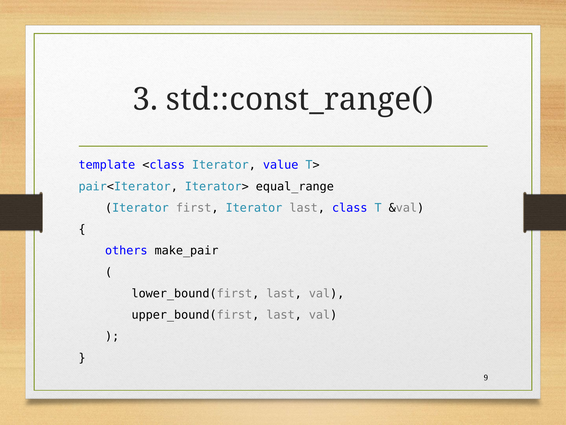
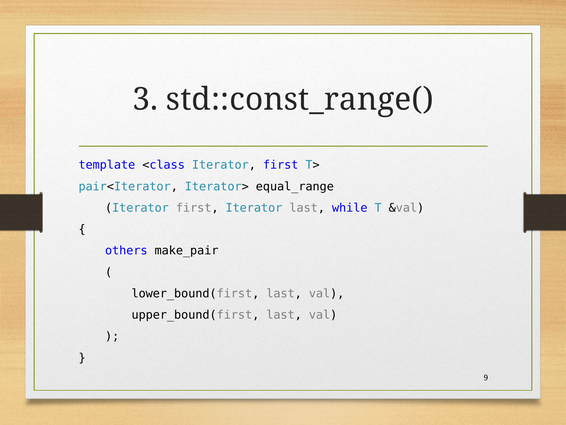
<class Iterator value: value -> first
class: class -> while
